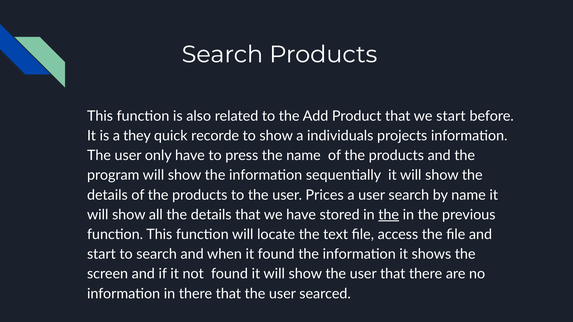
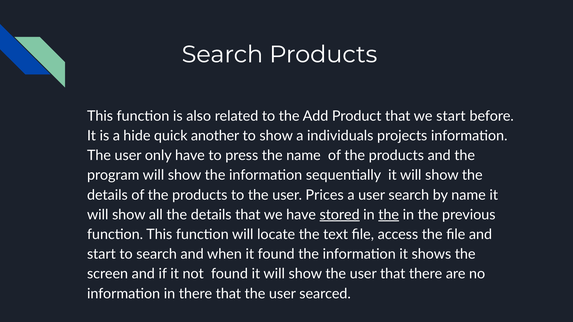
they: they -> hide
recorde: recorde -> another
stored underline: none -> present
